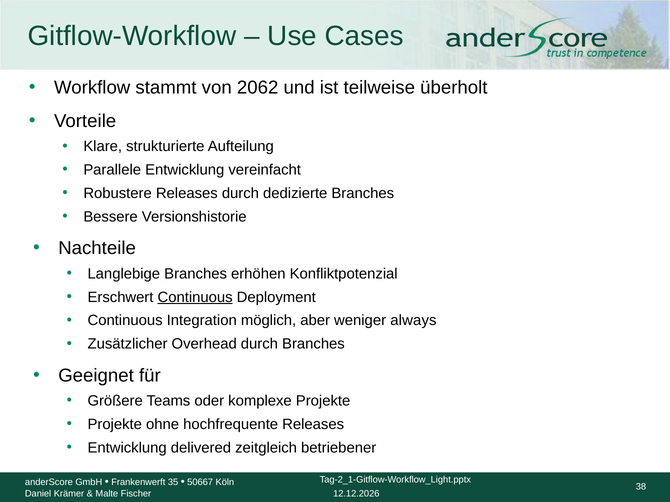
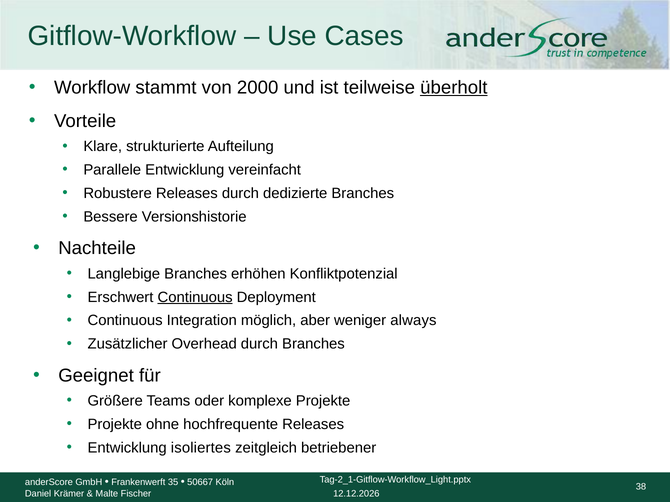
2062: 2062 -> 2000
überholt underline: none -> present
delivered: delivered -> isoliertes
